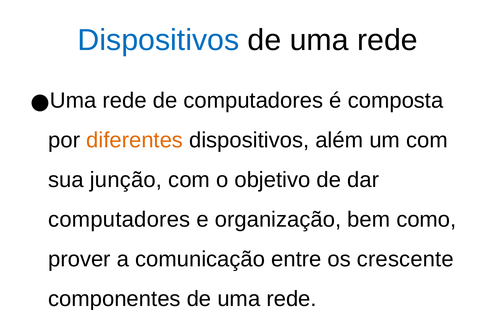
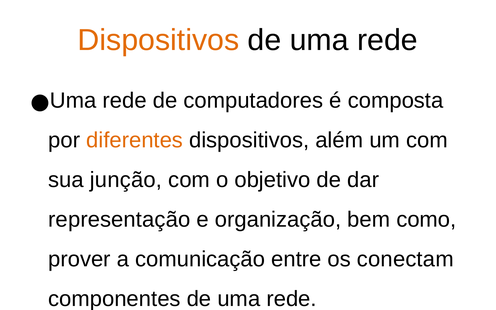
Dispositivos at (158, 40) colour: blue -> orange
computadores at (119, 220): computadores -> representação
crescente: crescente -> conectam
